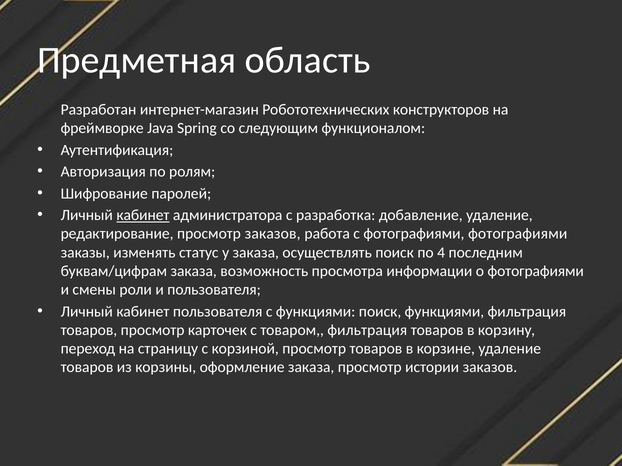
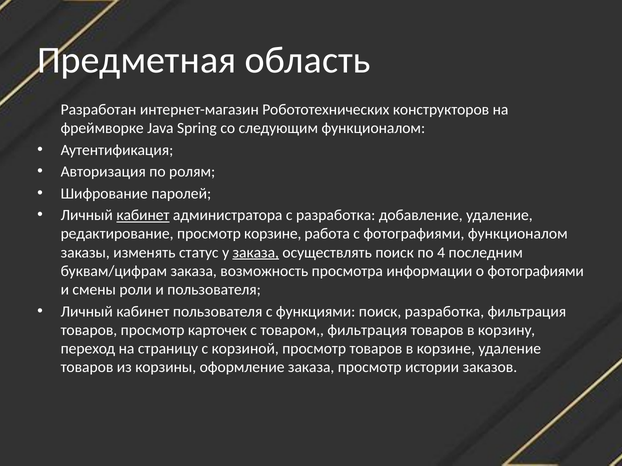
просмотр заказов: заказов -> корзине
фотографиями фотографиями: фотографиями -> функционалом
заказа at (256, 253) underline: none -> present
поиск функциями: функциями -> разработка
